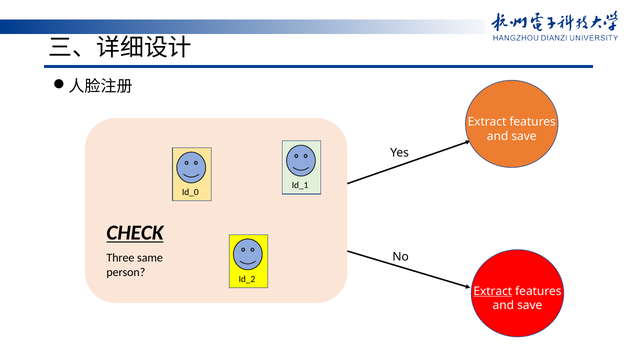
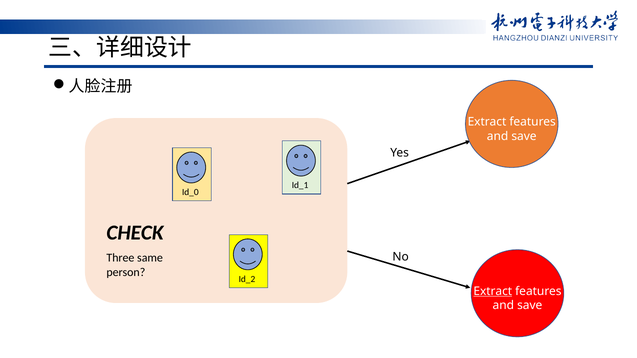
CHECK underline: present -> none
